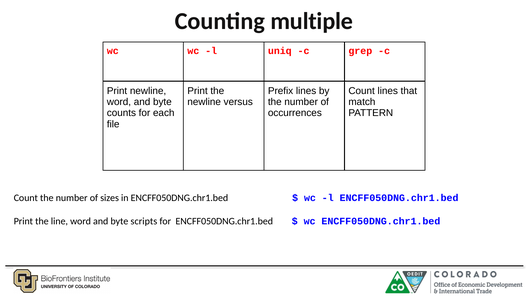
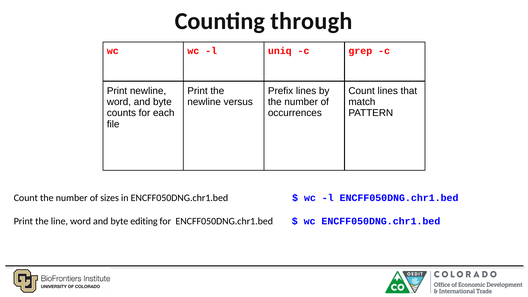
multiple: multiple -> through
scripts: scripts -> editing
